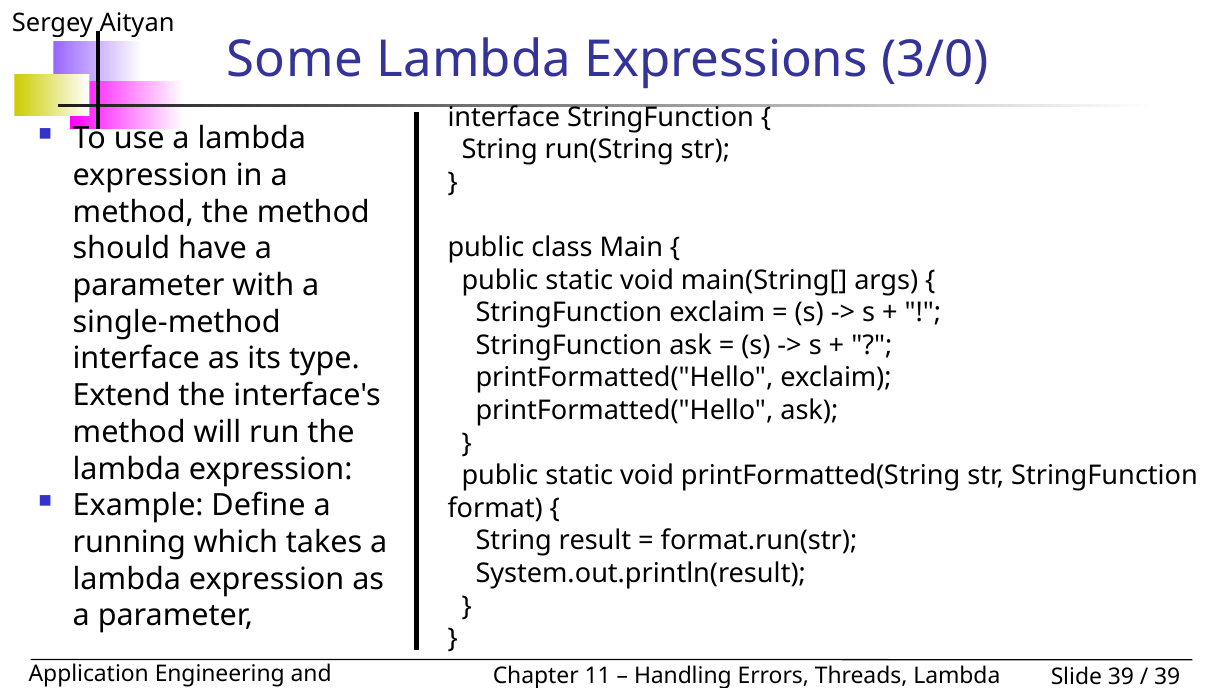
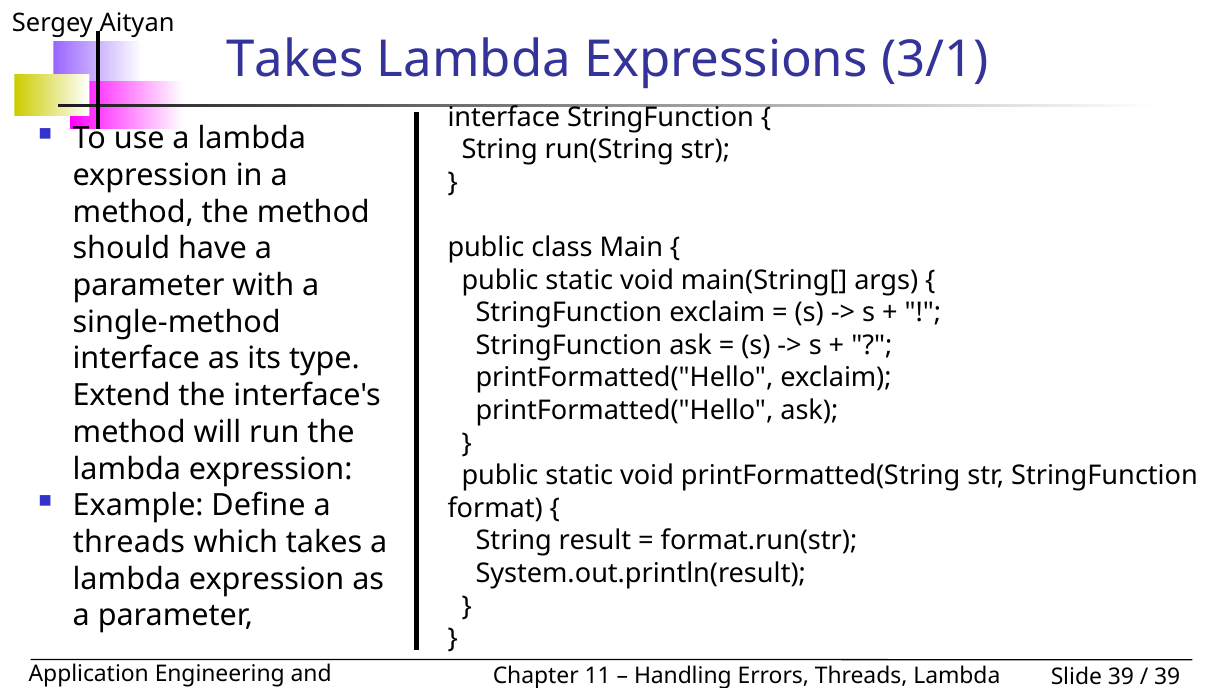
Some at (295, 60): Some -> Takes
3/0: 3/0 -> 3/1
running at (129, 542): running -> threads
